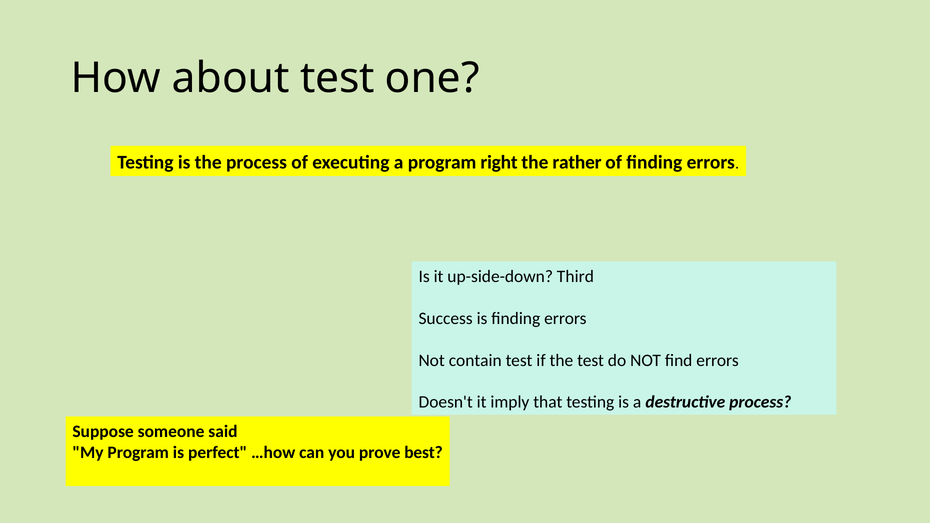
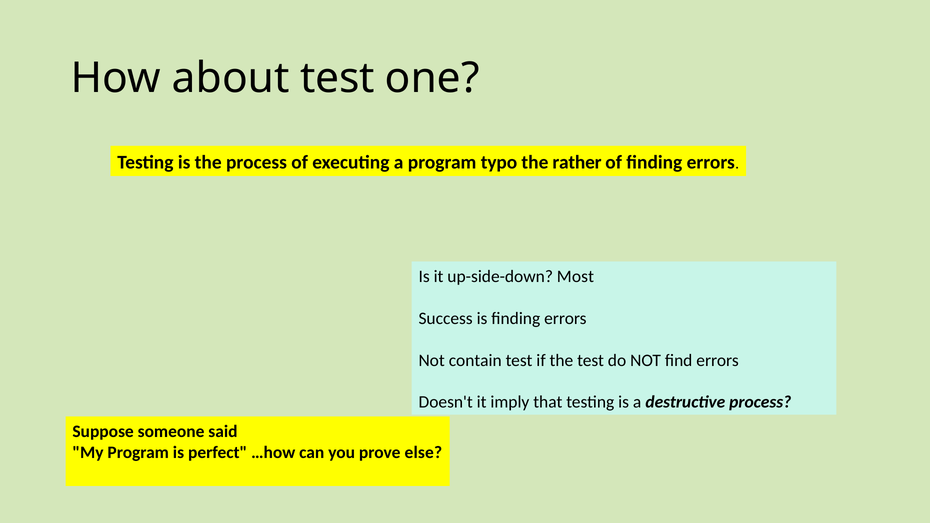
right: right -> typo
Third: Third -> Most
best at (424, 453): best -> else
